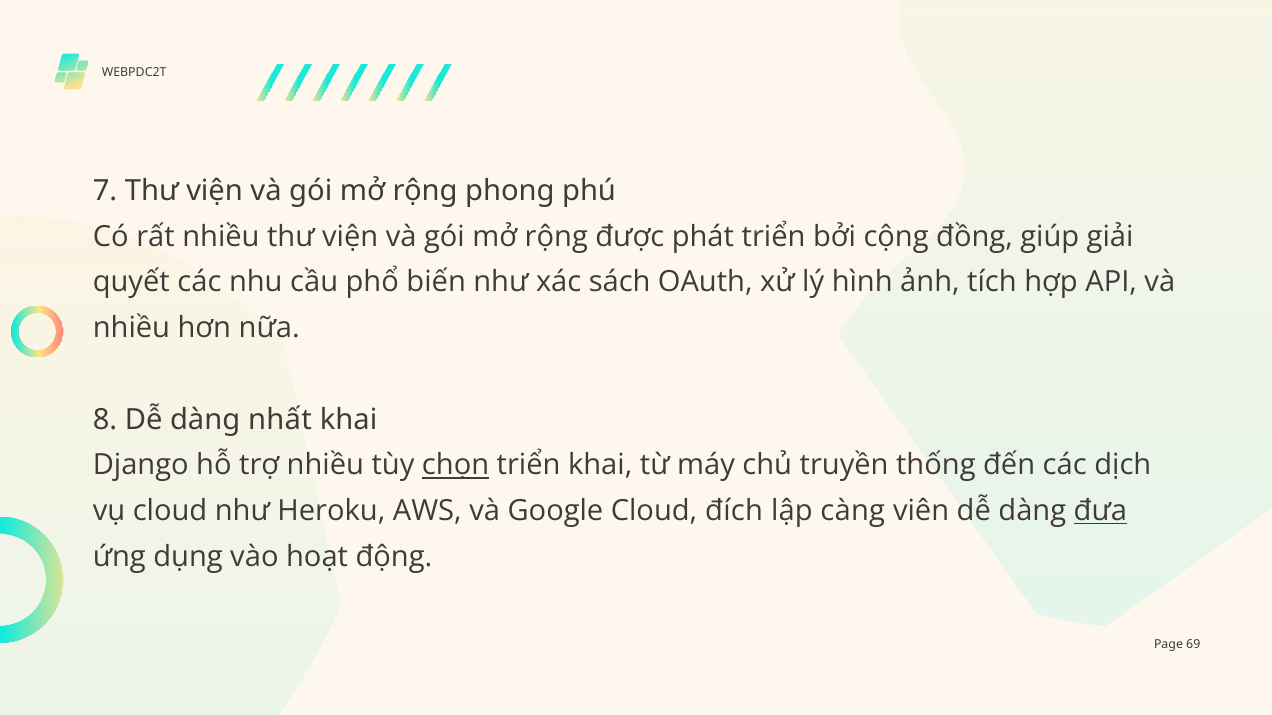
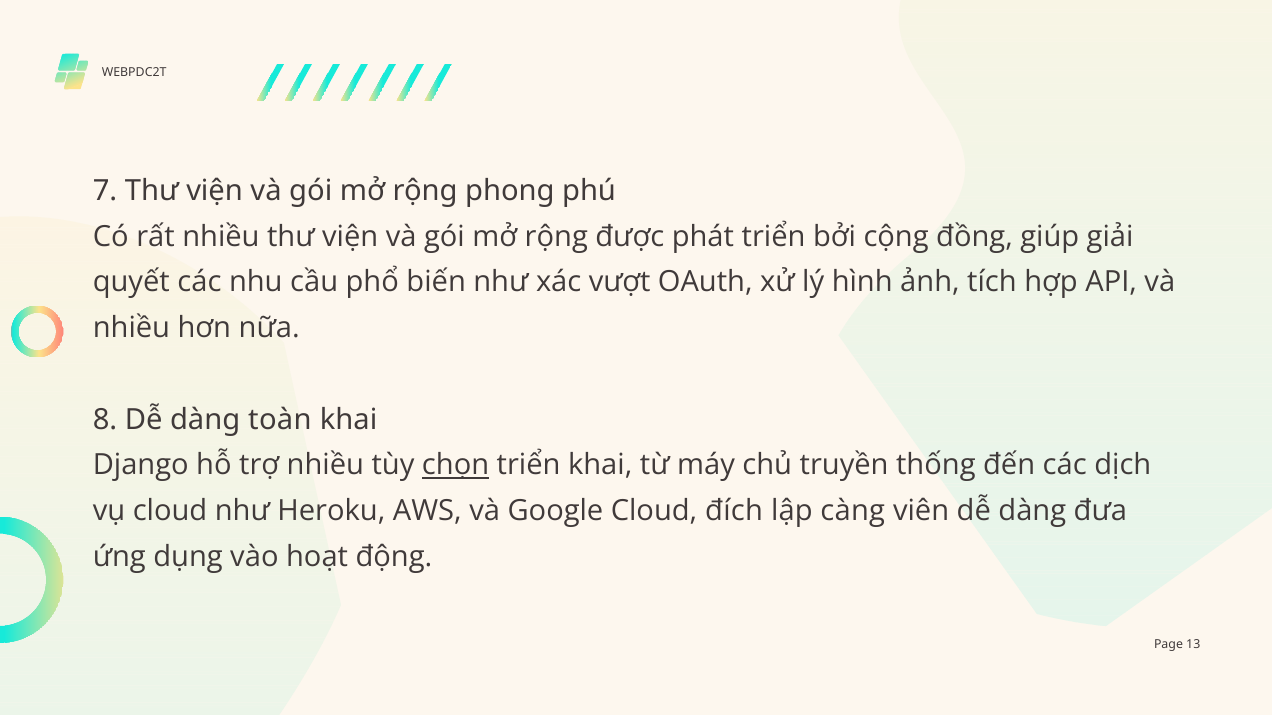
sách: sách -> vượt
nhất: nhất -> toàn
đưa underline: present -> none
69: 69 -> 13
